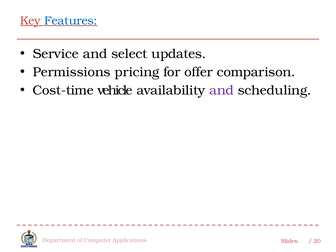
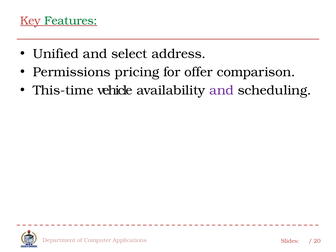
Features colour: blue -> green
Service: Service -> Unified
updates: updates -> address
Cost-time: Cost-time -> This-time
